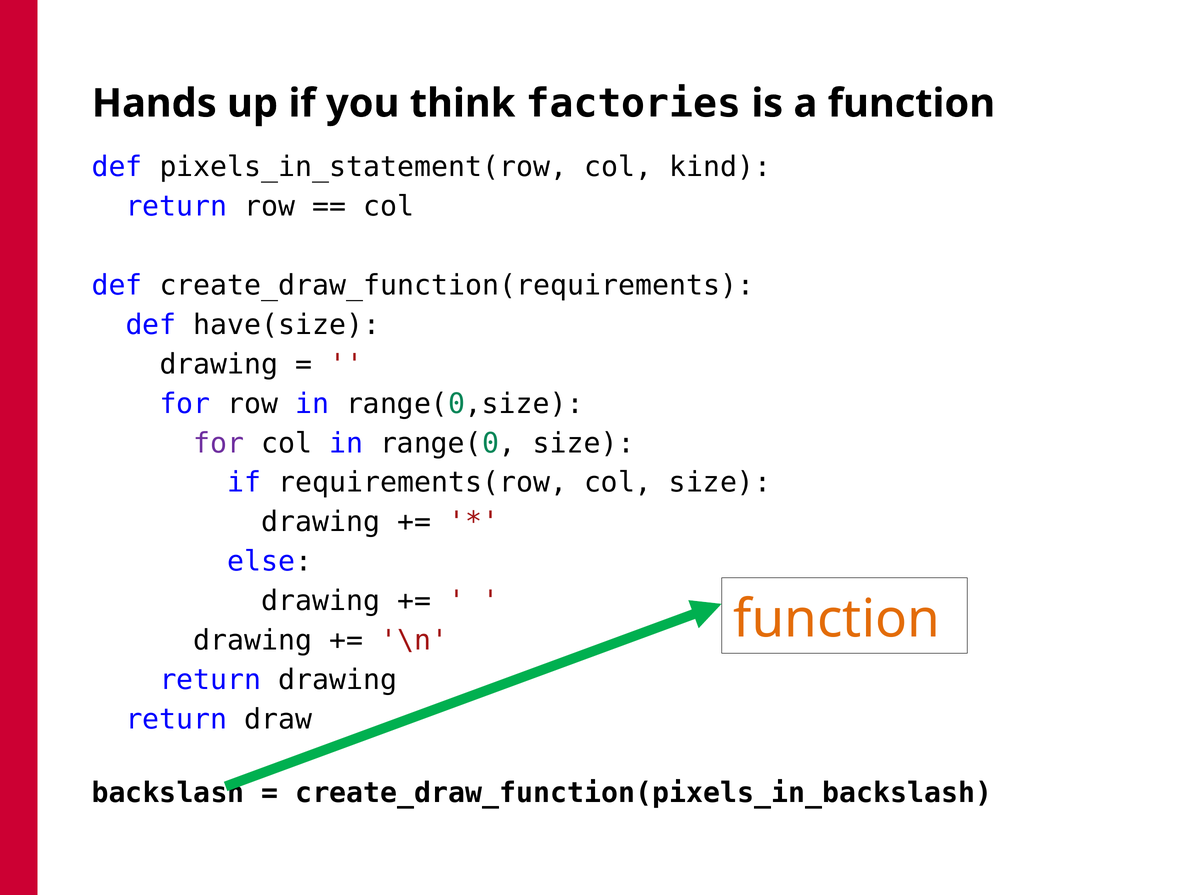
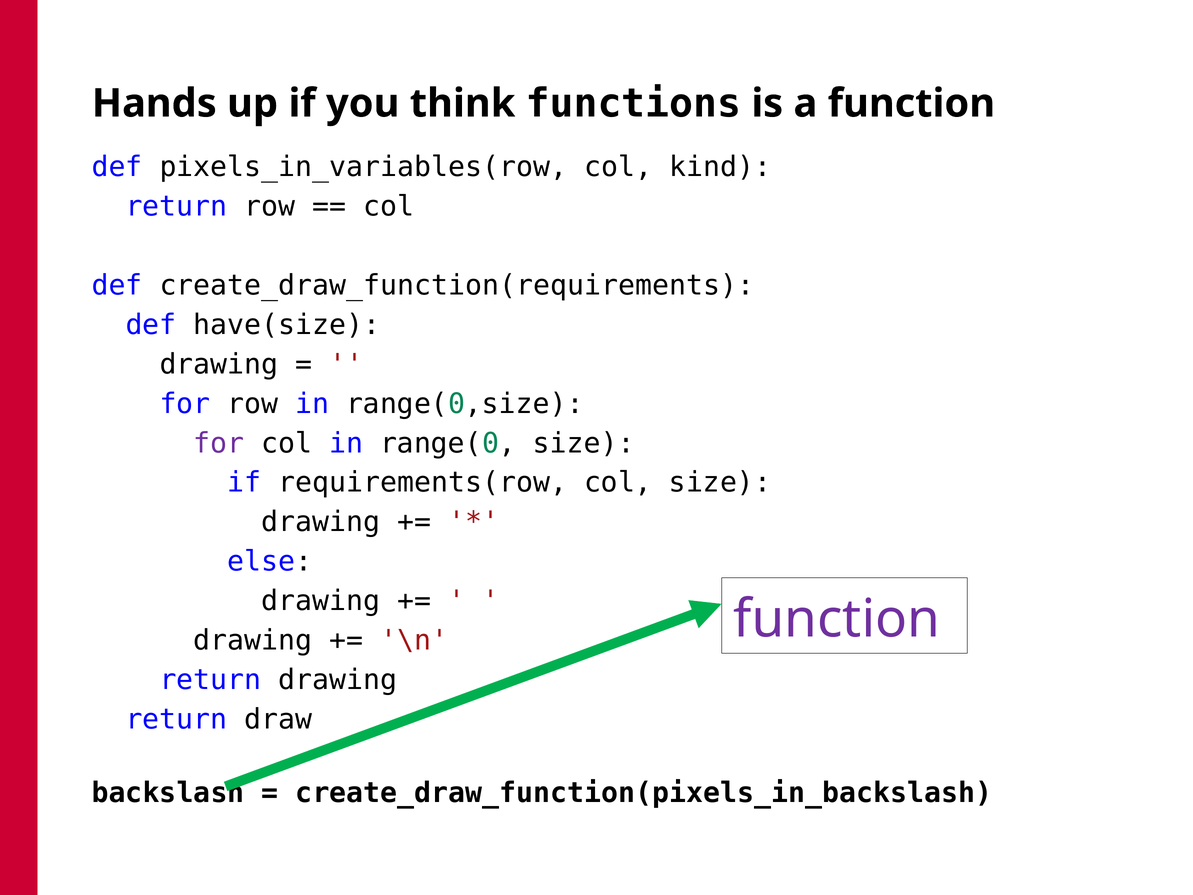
factories: factories -> functions
pixels_in_statement(row: pixels_in_statement(row -> pixels_in_variables(row
function at (837, 619) colour: orange -> purple
